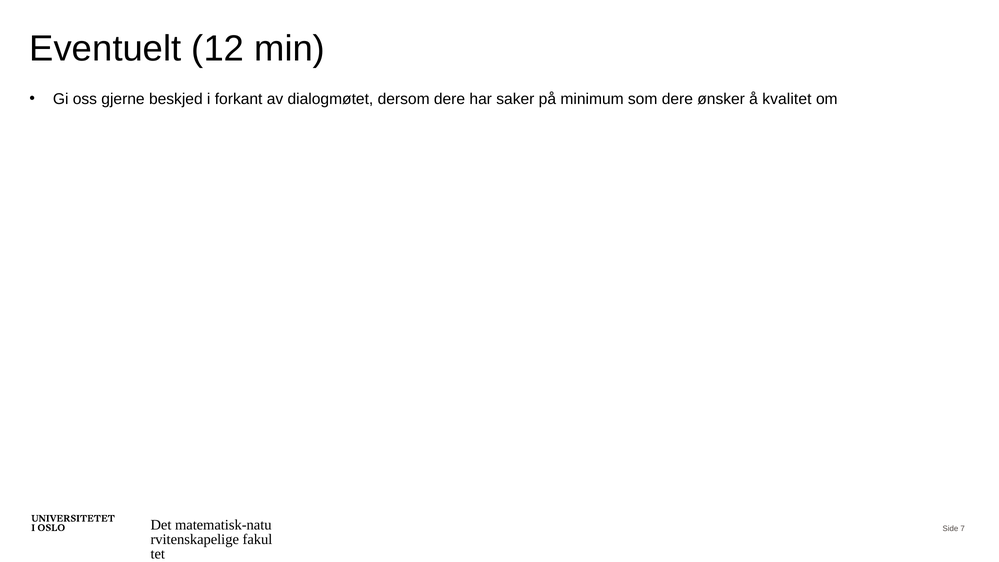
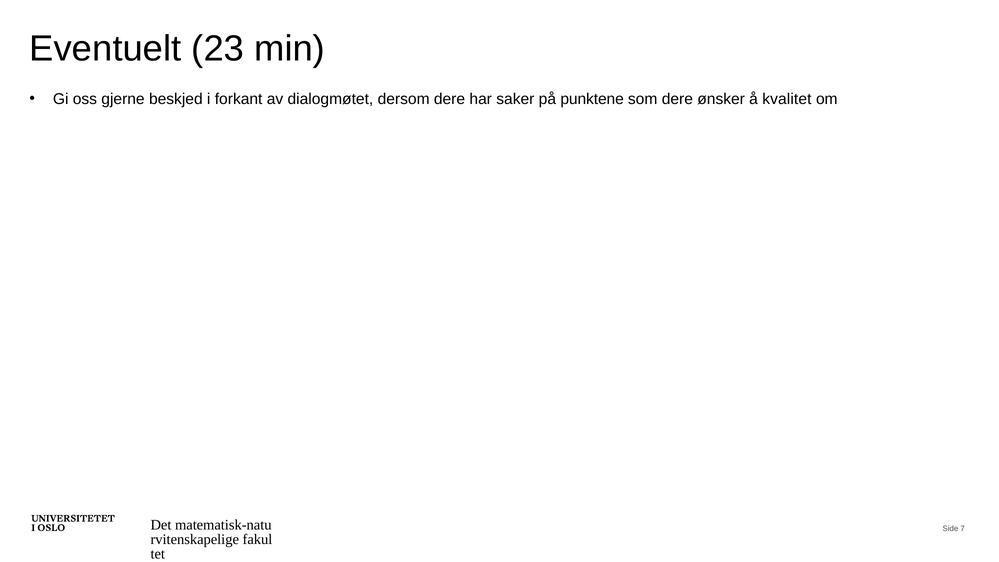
12: 12 -> 23
minimum: minimum -> punktene
